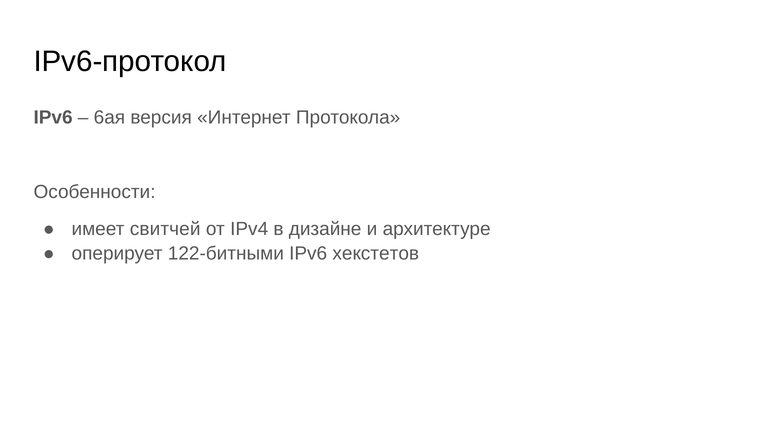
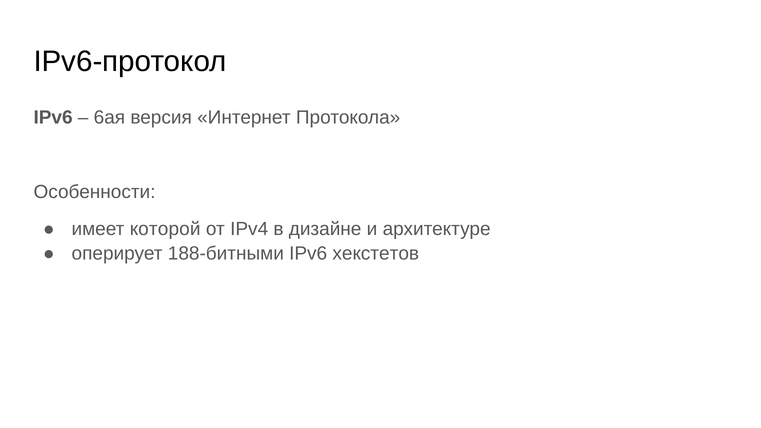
свитчей: свитчей -> которой
122-битными: 122-битными -> 188-битными
